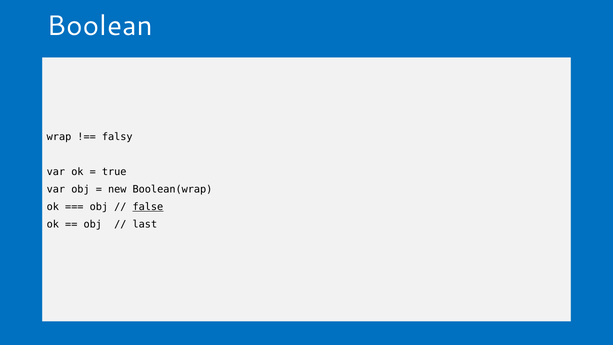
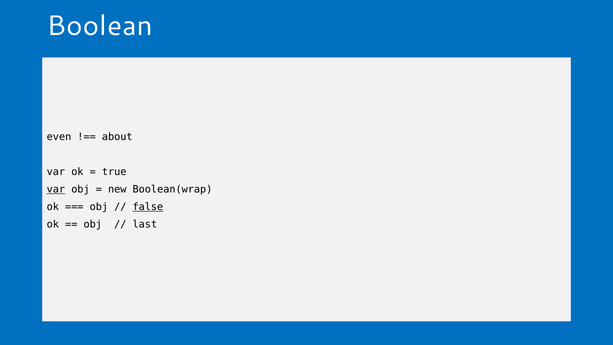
wrap: wrap -> even
falsy: falsy -> about
var at (56, 189) underline: none -> present
